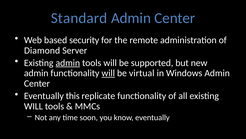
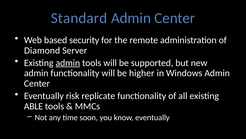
will at (108, 73) underline: present -> none
virtual: virtual -> higher
this: this -> risk
WILL at (33, 106): WILL -> ABLE
